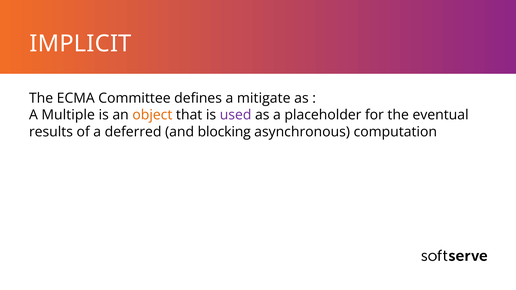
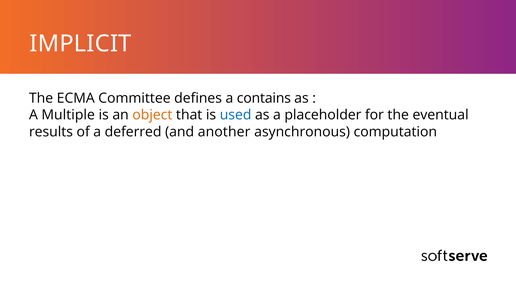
mitigate: mitigate -> contains
used colour: purple -> blue
blocking: blocking -> another
